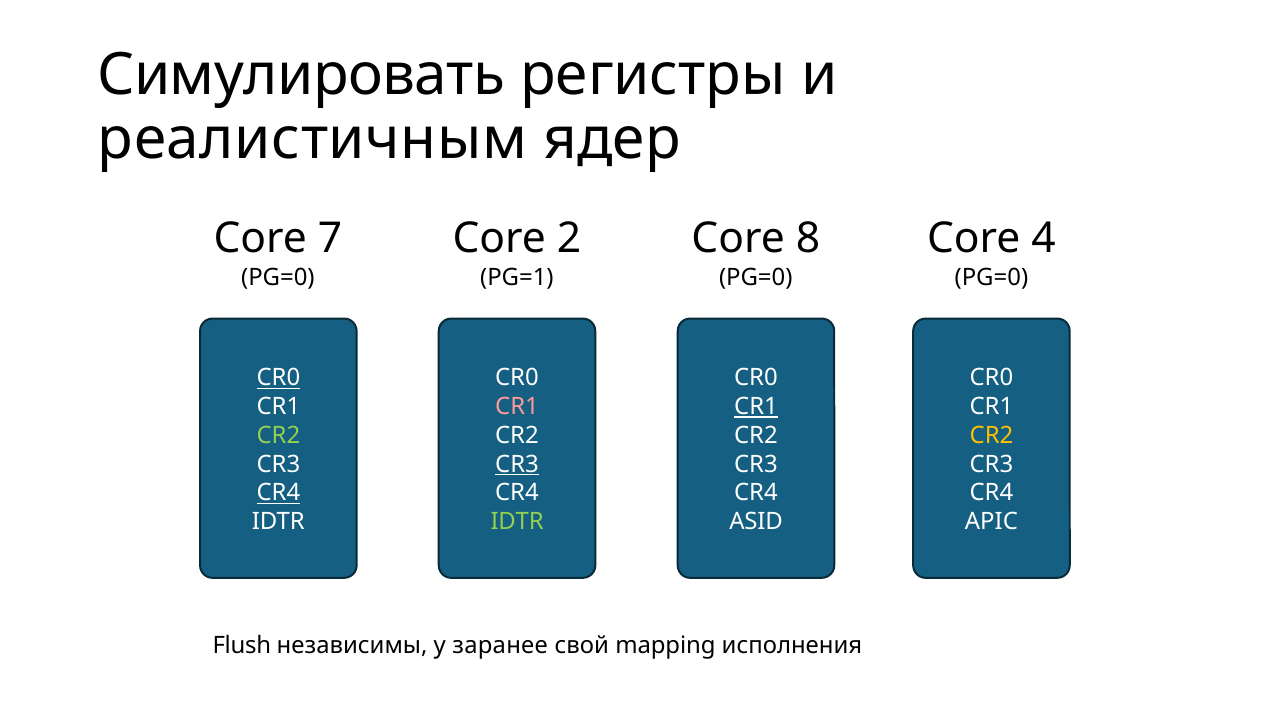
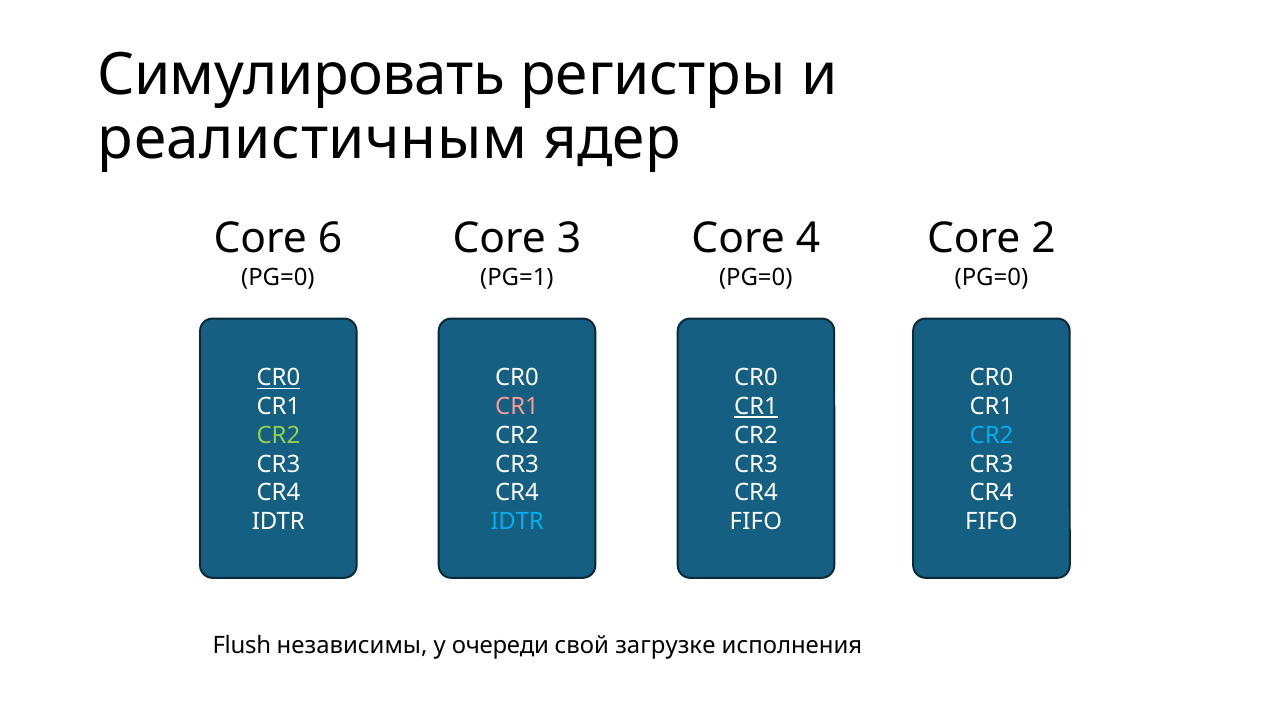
7: 7 -> 6
2: 2 -> 3
8: 8 -> 4
4: 4 -> 2
CR2 at (991, 435) colour: yellow -> light blue
CR3 at (517, 464) underline: present -> none
CR4 at (278, 493) underline: present -> none
IDTR at (517, 521) colour: light green -> light blue
ASID at (756, 521): ASID -> FIFO
APIC at (991, 521): APIC -> FIFO
заранее: заранее -> очереди
mapping: mapping -> загрузке
